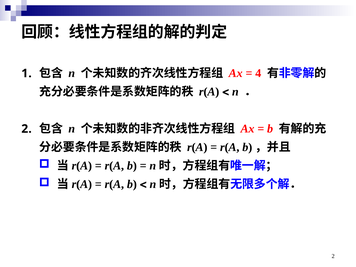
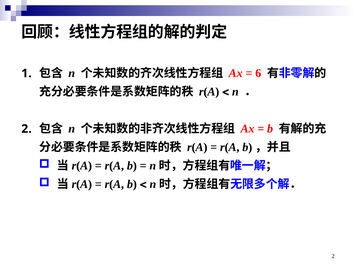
4: 4 -> 6
